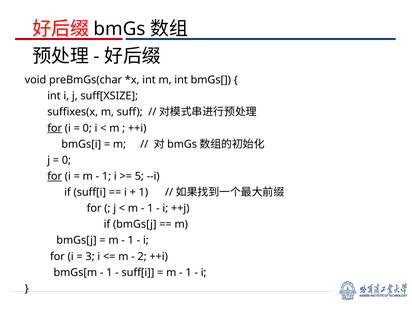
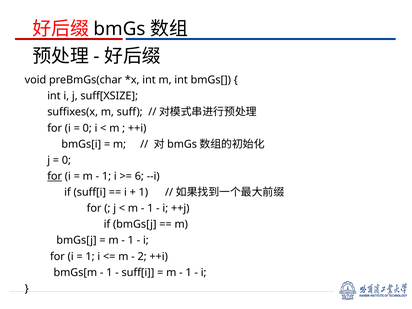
for at (55, 128) underline: present -> none
5: 5 -> 6
3 at (90, 256): 3 -> 1
